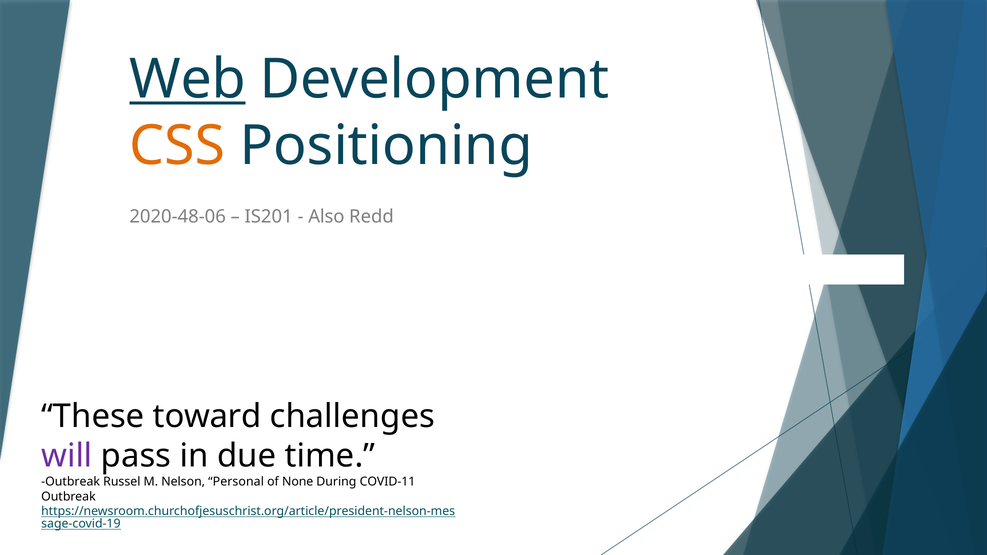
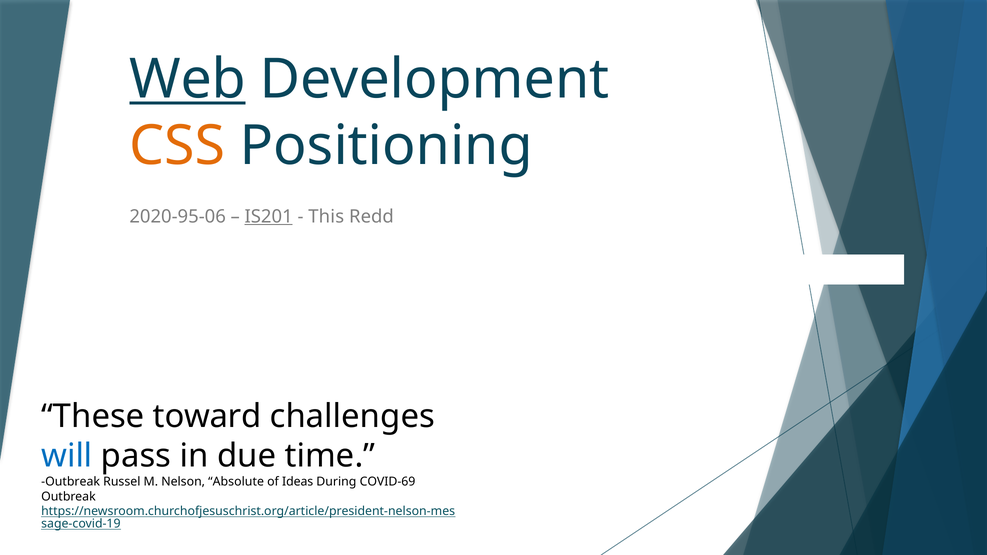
2020-48-06: 2020-48-06 -> 2020-95-06
IS201 underline: none -> present
Also: Also -> This
will colour: purple -> blue
Personal: Personal -> Absolute
None: None -> Ideas
COVID-11: COVID-11 -> COVID-69
